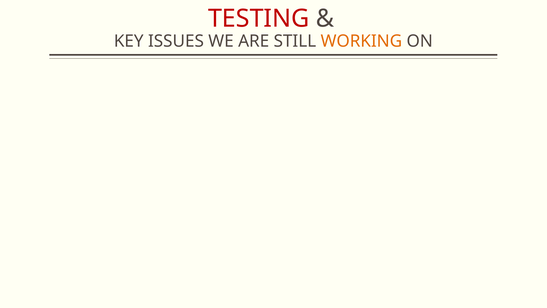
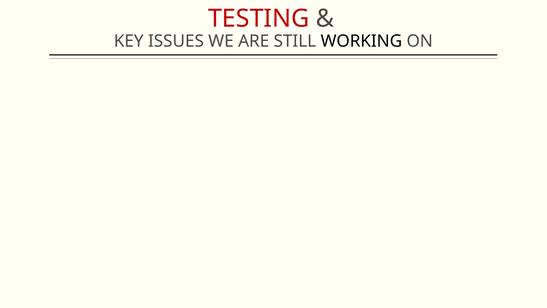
WORKING colour: orange -> black
